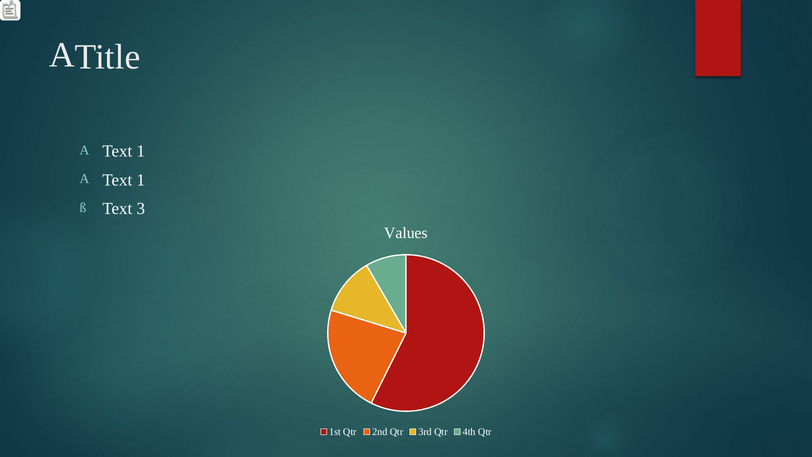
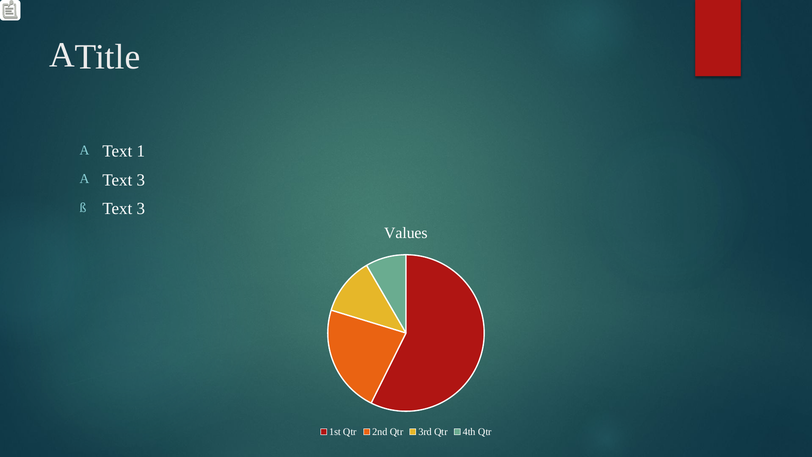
1 at (141, 180): 1 -> 3
